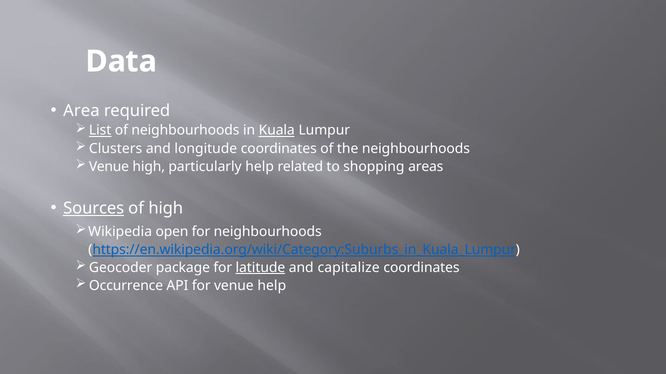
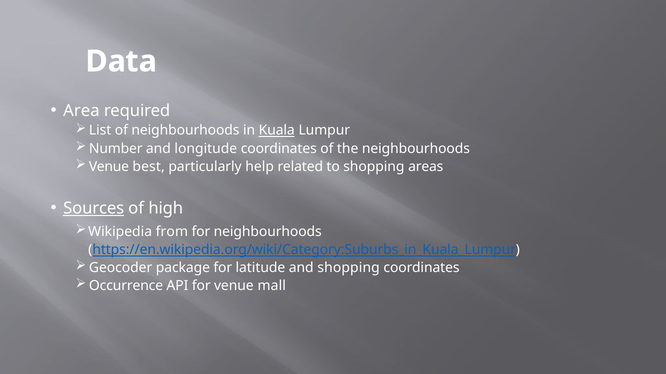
List underline: present -> none
Clusters: Clusters -> Number
Venue high: high -> best
open: open -> from
latitude underline: present -> none
and capitalize: capitalize -> shopping
venue help: help -> mall
